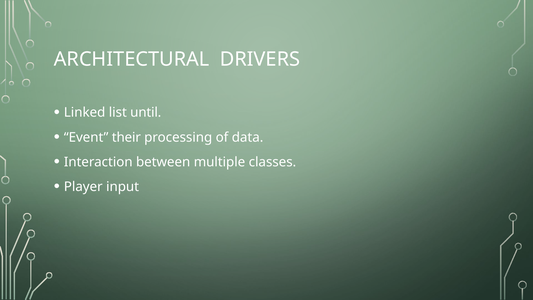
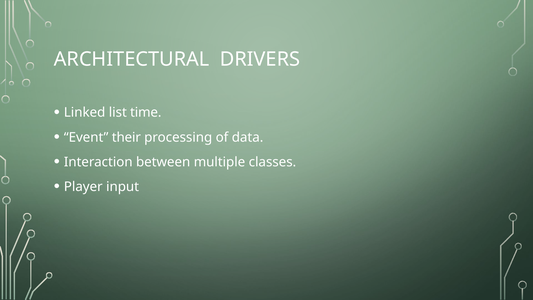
until: until -> time
